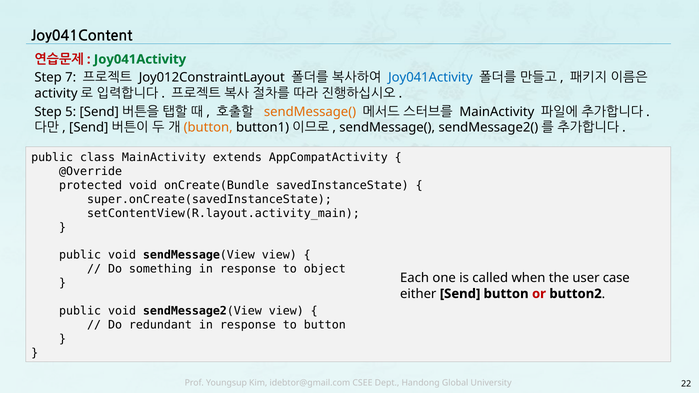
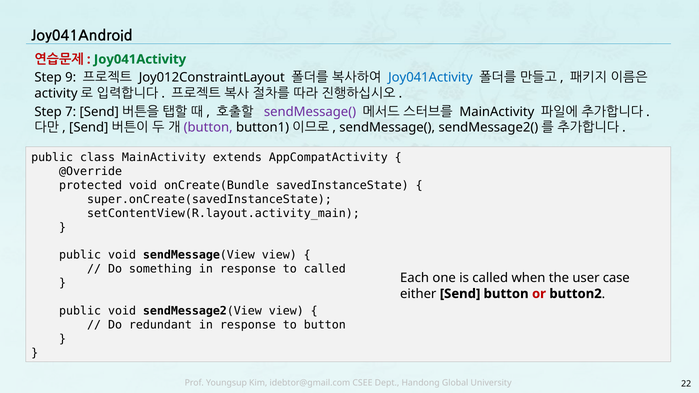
Joy041Content: Joy041Content -> Joy041Android
7: 7 -> 9
5: 5 -> 7
sendMessage( at (310, 112) colour: orange -> purple
button at (208, 127) colour: orange -> purple
to object: object -> called
